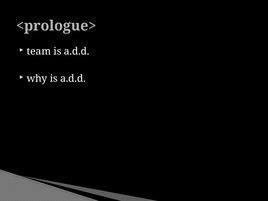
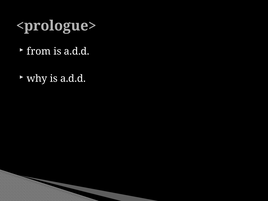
team: team -> from
